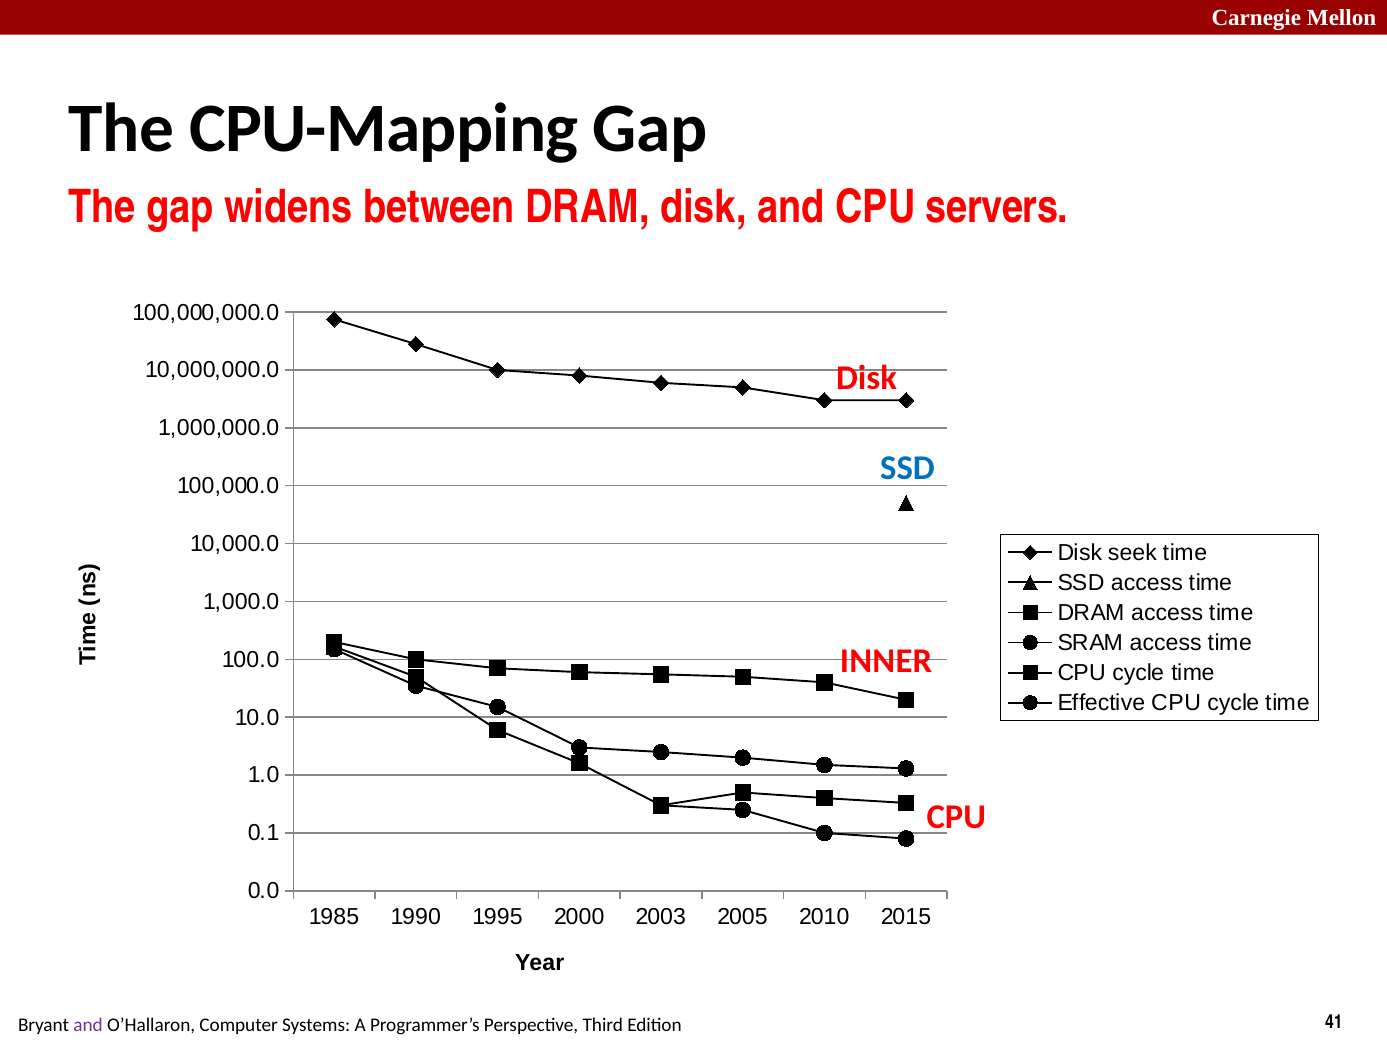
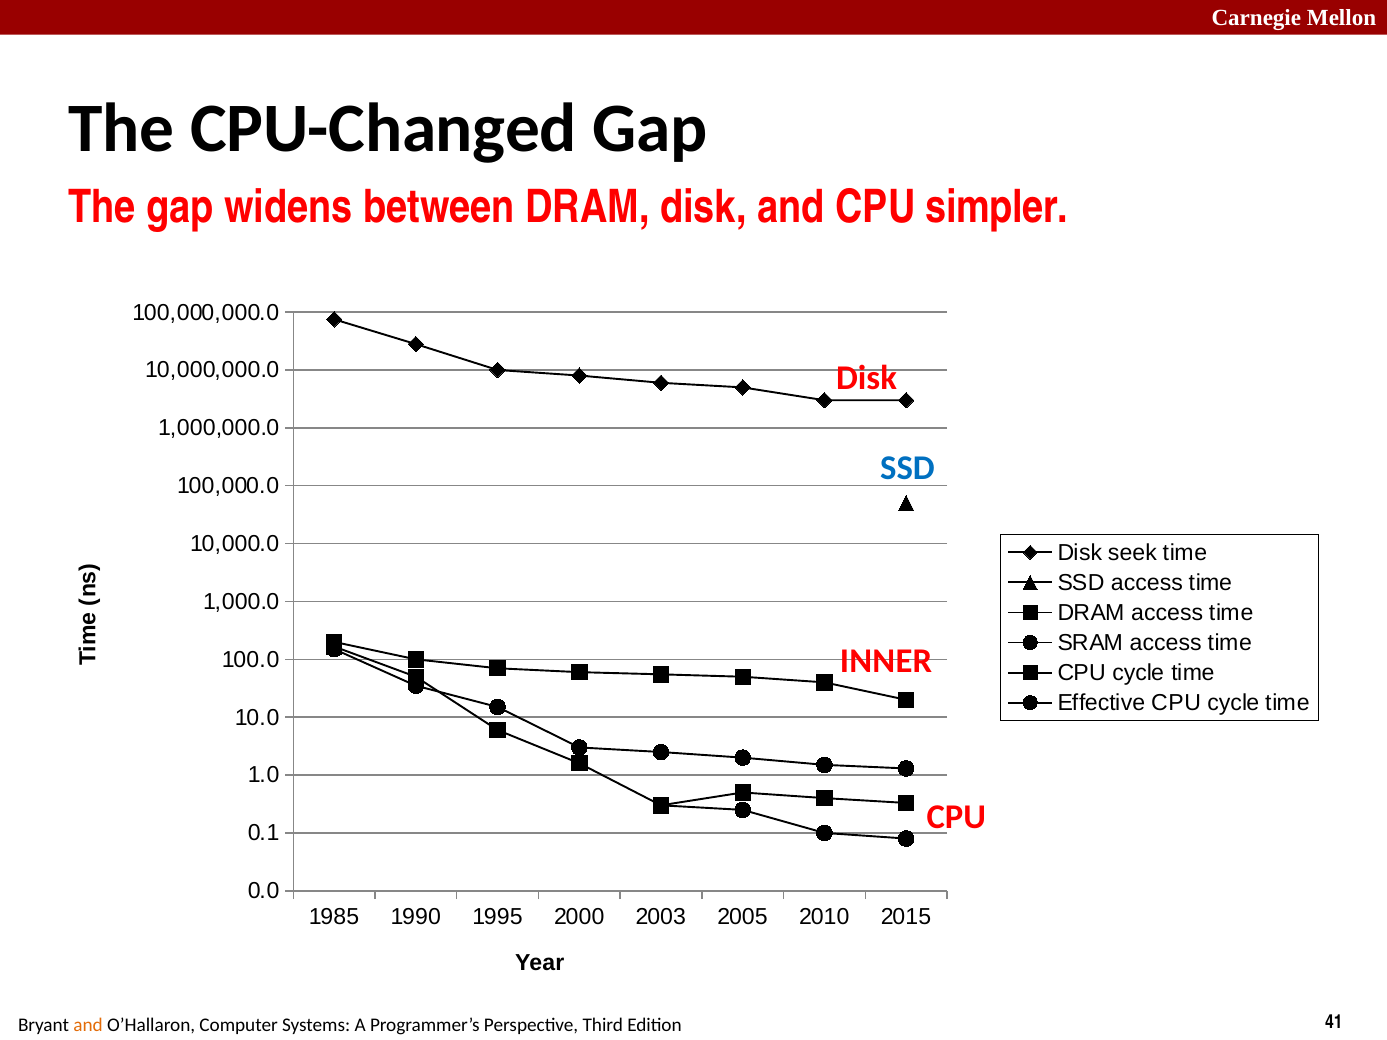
CPU-Mapping: CPU-Mapping -> CPU-Changed
servers: servers -> simpler
and at (88, 1025) colour: purple -> orange
